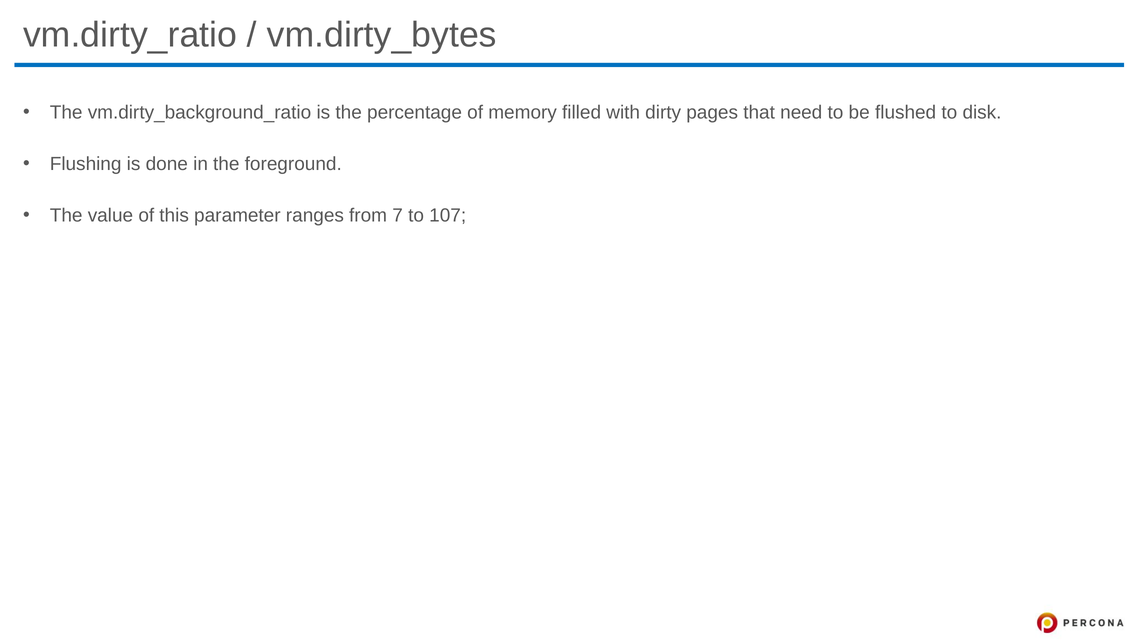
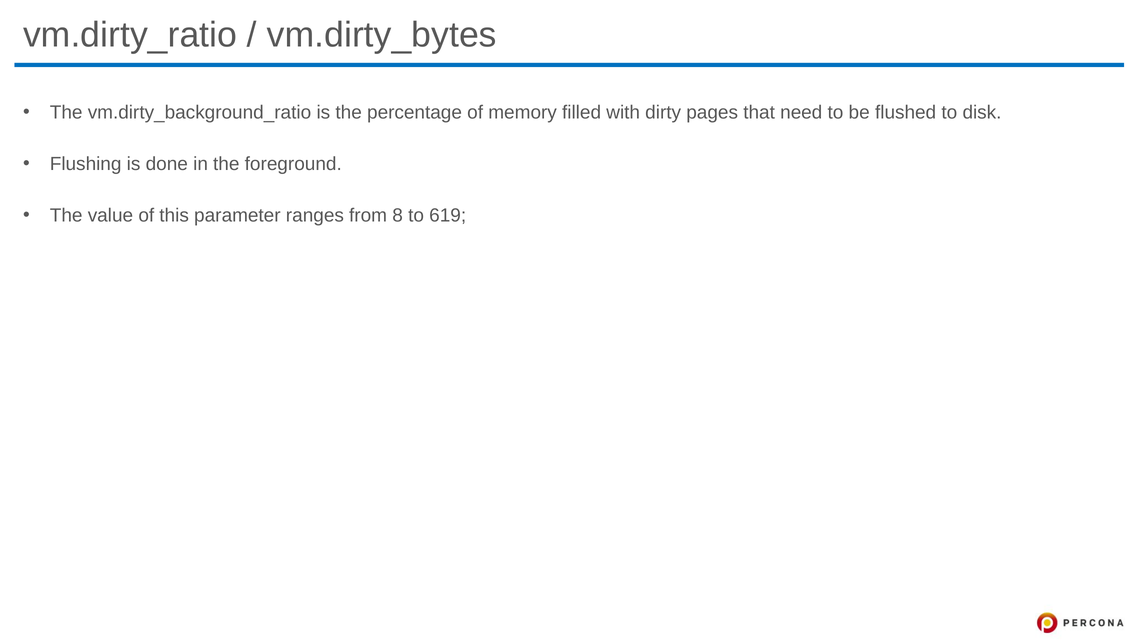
7: 7 -> 8
107: 107 -> 619
